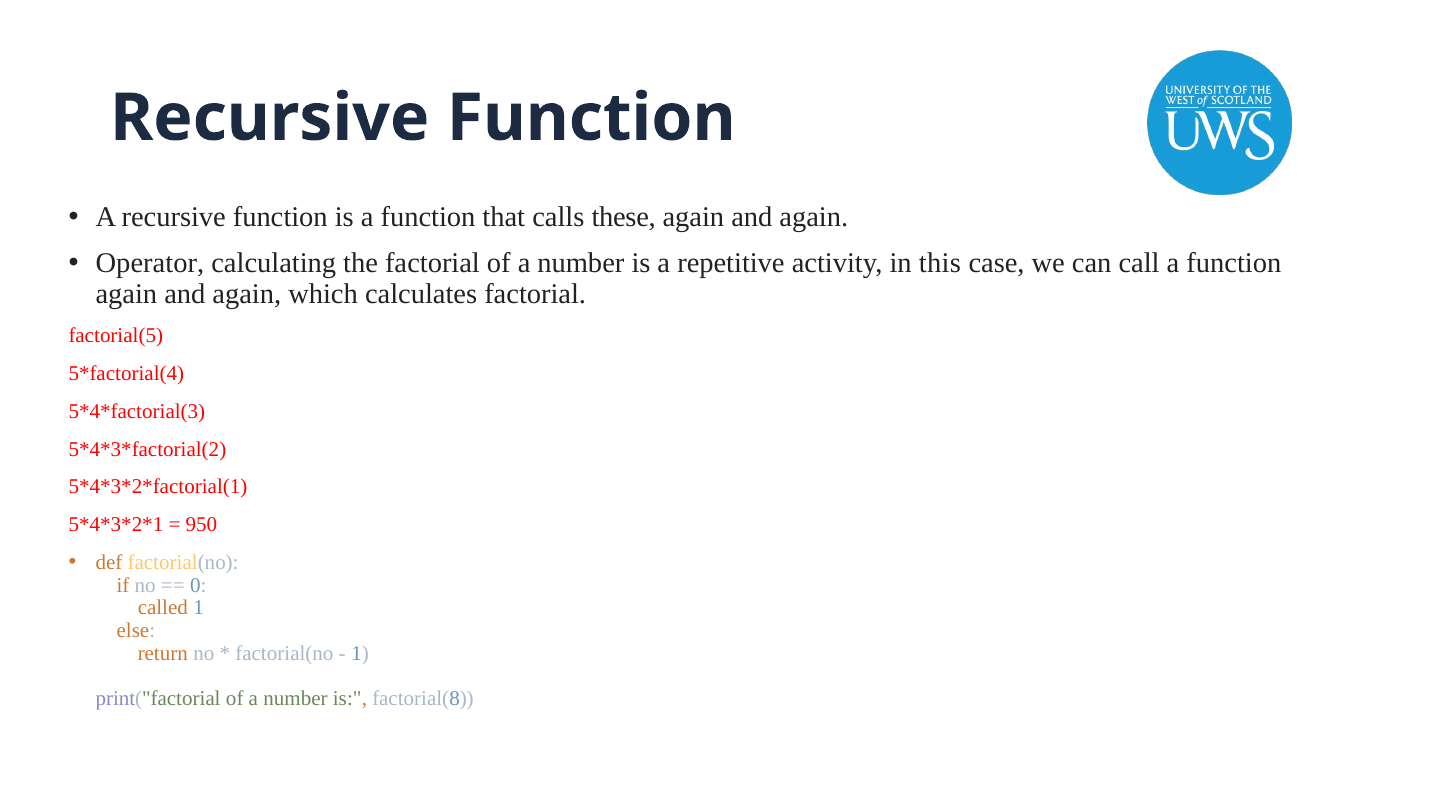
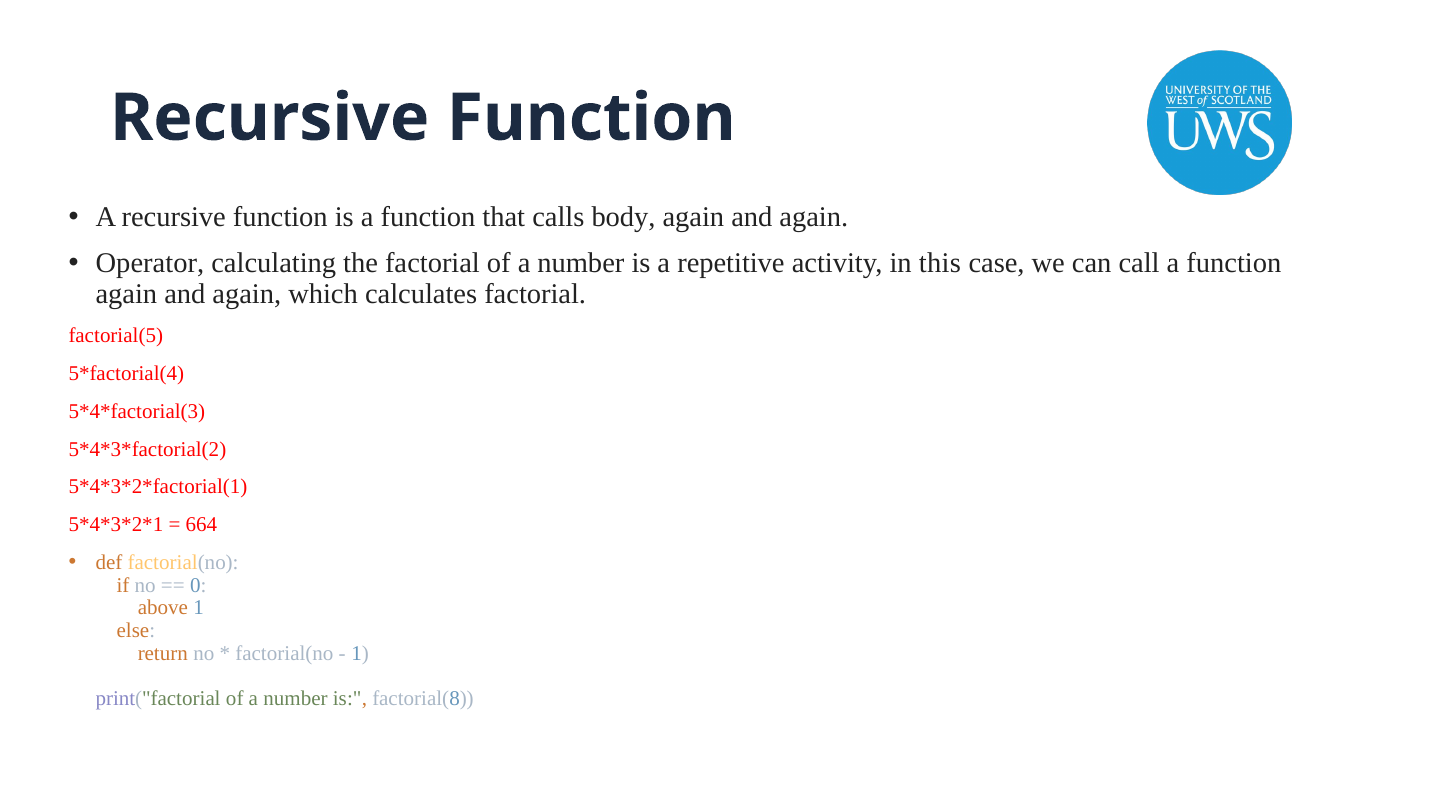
these: these -> body
950: 950 -> 664
called: called -> above
